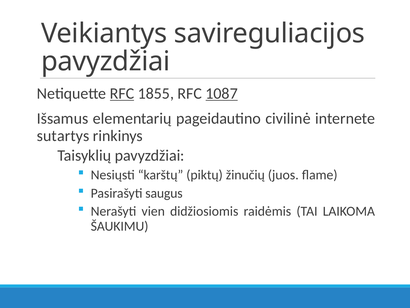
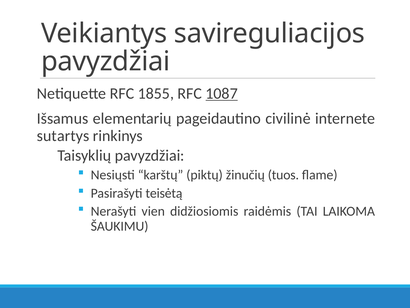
RFC at (122, 93) underline: present -> none
juos: juos -> tuos
saugus: saugus -> teisėtą
